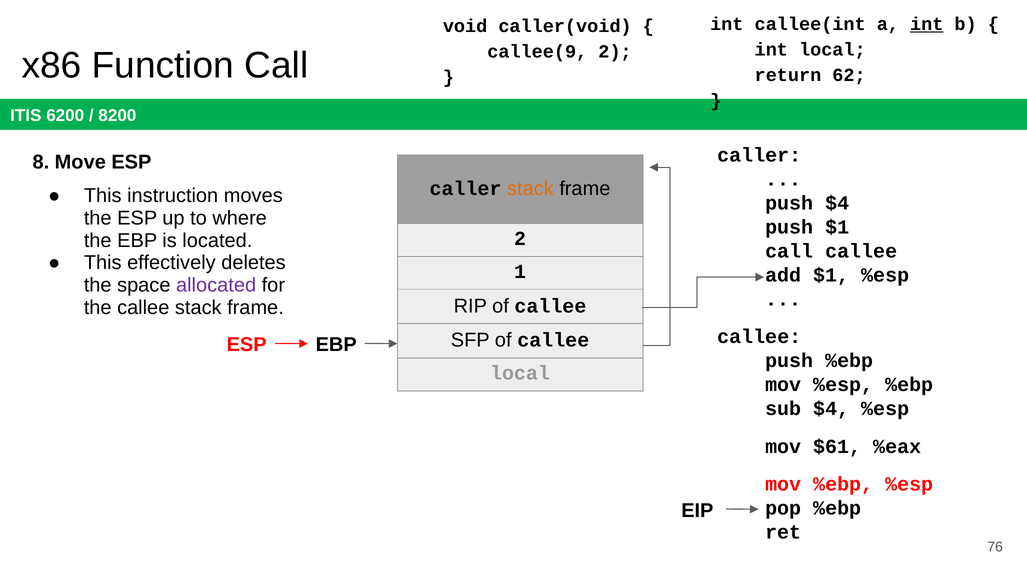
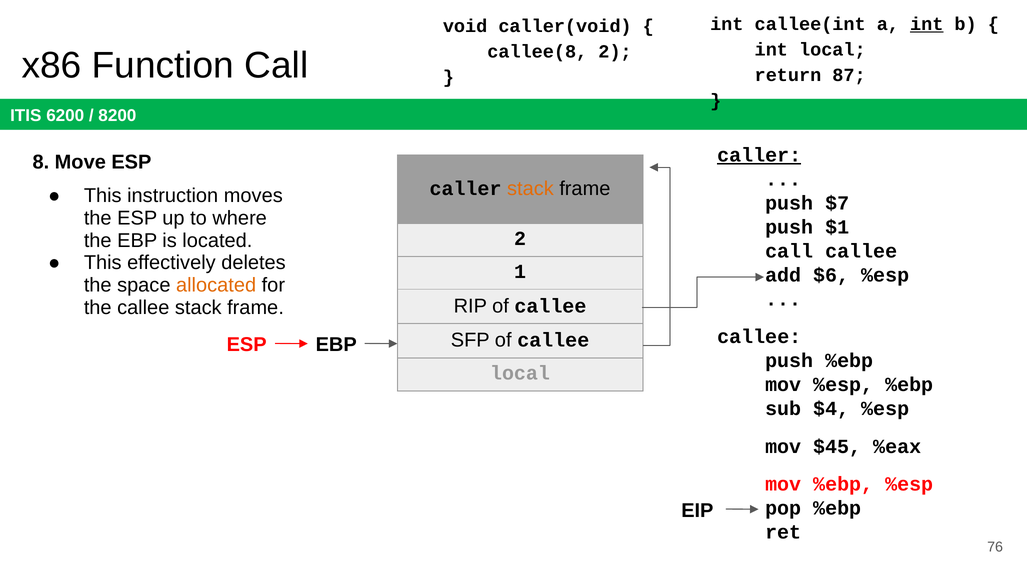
callee(9: callee(9 -> callee(8
62: 62 -> 87
caller at (759, 155) underline: none -> present
push $4: $4 -> $7
add $1: $1 -> $6
allocated colour: purple -> orange
$61: $61 -> $45
